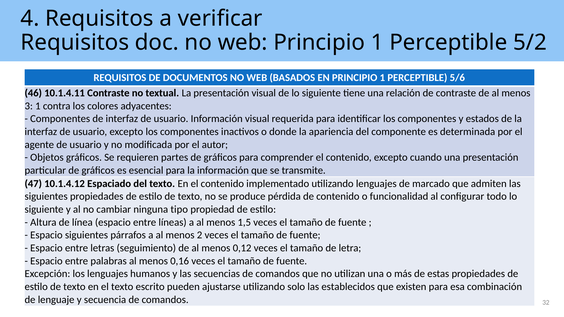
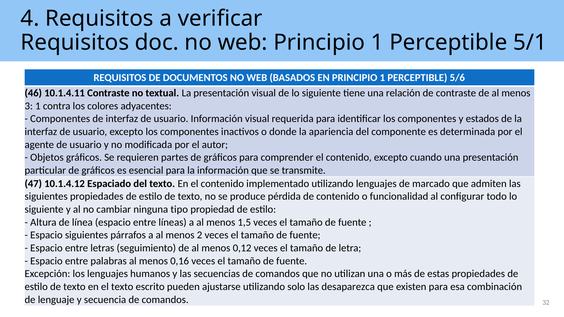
5/2: 5/2 -> 5/1
establecidos: establecidos -> desaparezca
